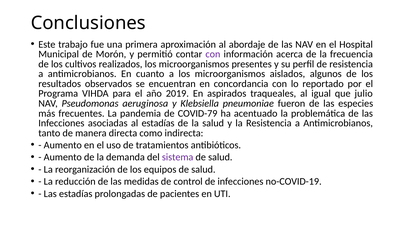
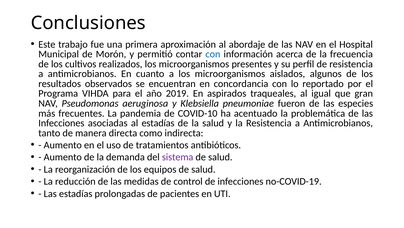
con at (213, 54) colour: purple -> blue
julio: julio -> gran
COVID-79: COVID-79 -> COVID-10
